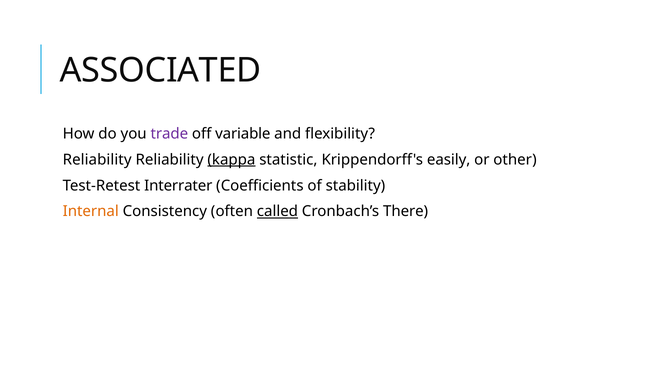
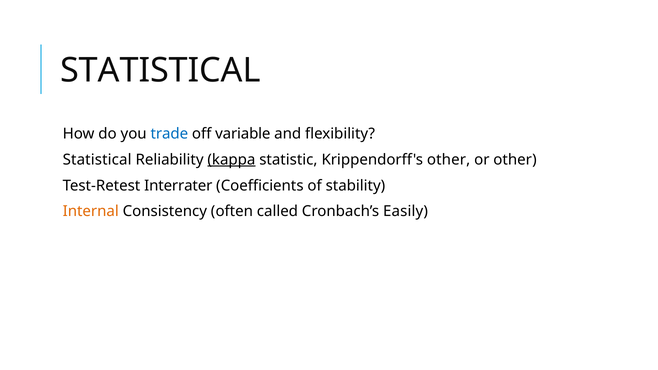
ASSOCIATED at (161, 71): ASSOCIATED -> STATISTICAL
trade colour: purple -> blue
Reliability at (97, 160): Reliability -> Statistical
Krippendorff's easily: easily -> other
called underline: present -> none
There: There -> Easily
